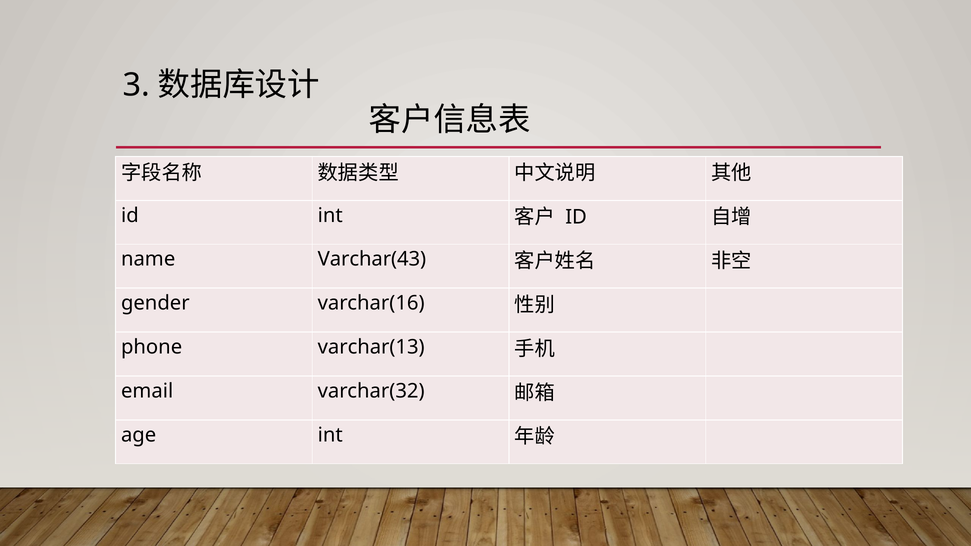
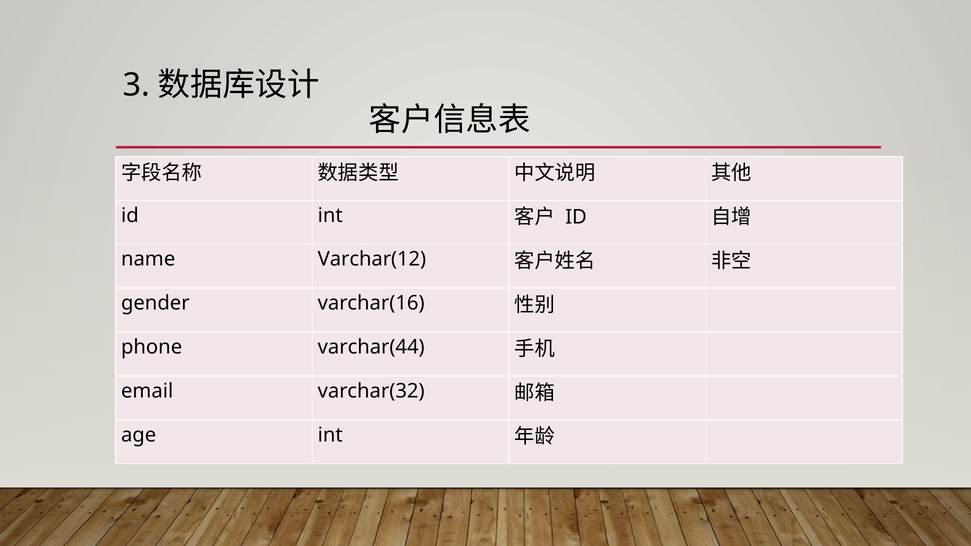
Varchar(43: Varchar(43 -> Varchar(12
varchar(13: varchar(13 -> varchar(44
